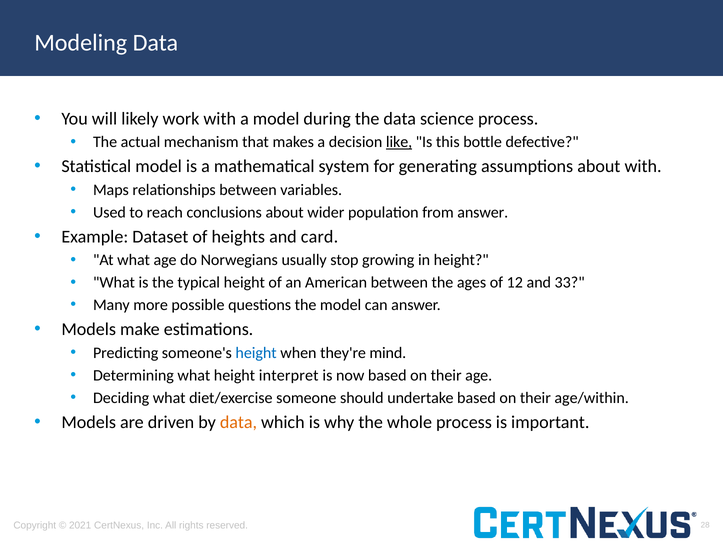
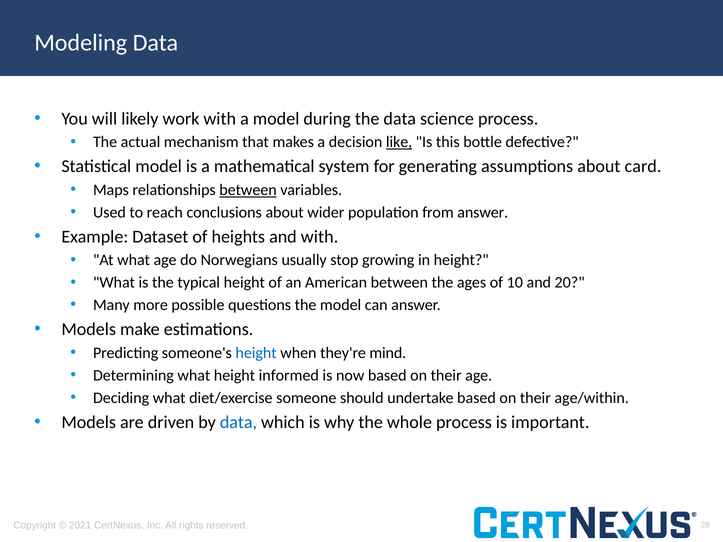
about with: with -> card
between at (248, 190) underline: none -> present
and card: card -> with
12: 12 -> 10
33: 33 -> 20
interpret: interpret -> informed
data at (238, 422) colour: orange -> blue
